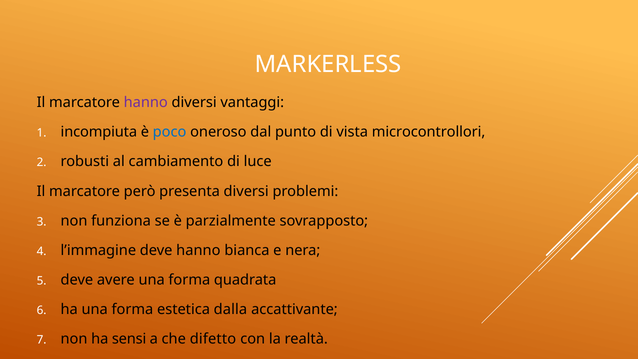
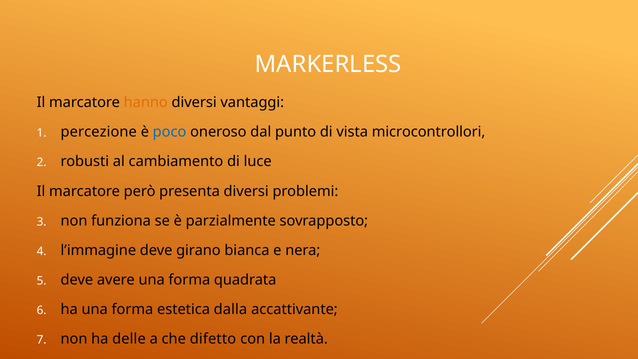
hanno at (146, 103) colour: purple -> orange
incompiuta: incompiuta -> percezione
deve hanno: hanno -> girano
sensi: sensi -> delle
